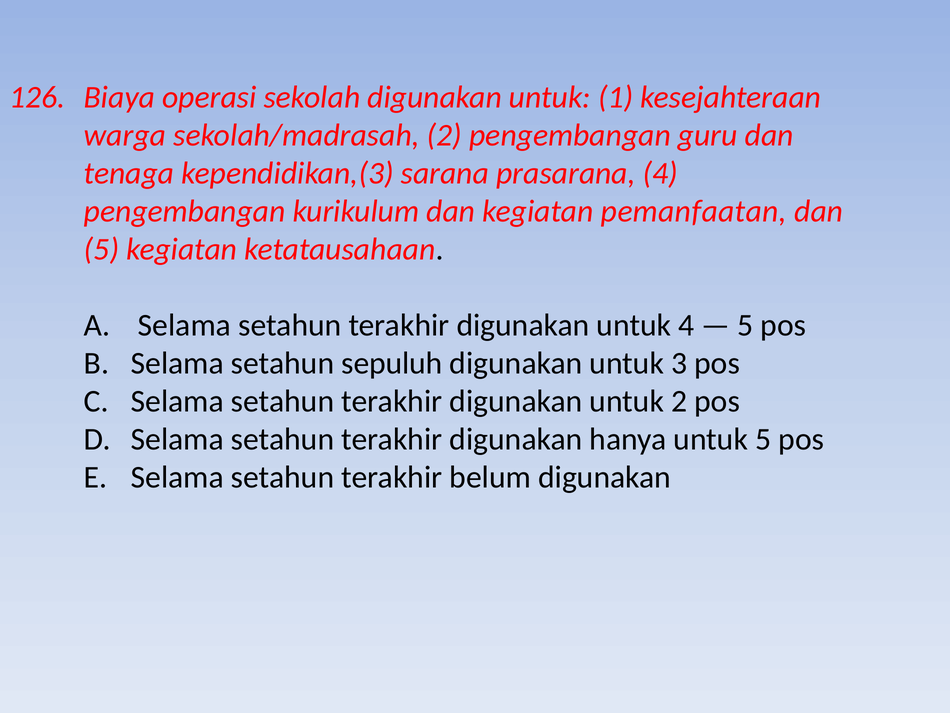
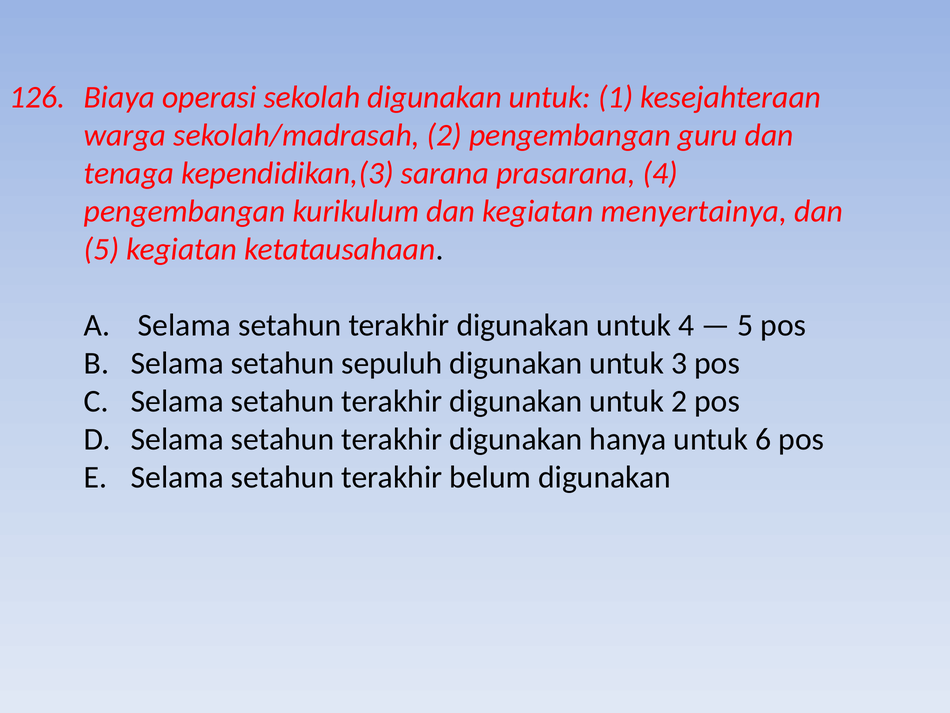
pemanfaatan: pemanfaatan -> menyertainya
untuk 5: 5 -> 6
